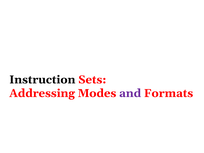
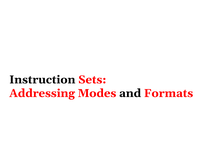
and colour: purple -> black
